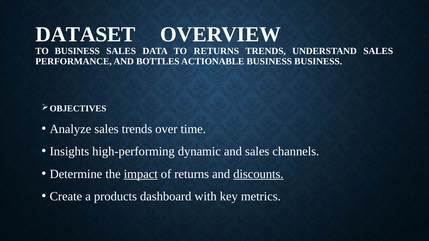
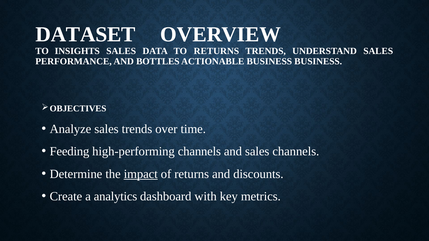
TO BUSINESS: BUSINESS -> INSIGHTS
Insights: Insights -> Feeding
high-performing dynamic: dynamic -> channels
discounts underline: present -> none
products: products -> analytics
